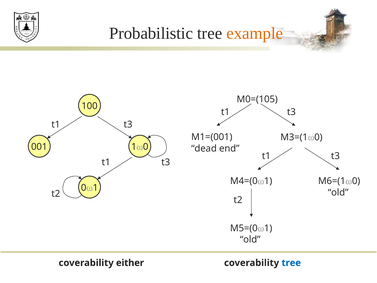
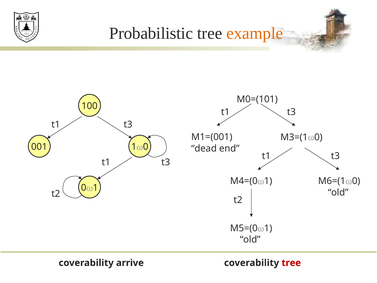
M0=(105: M0=(105 -> M0=(101
either: either -> arrive
tree at (291, 263) colour: blue -> red
